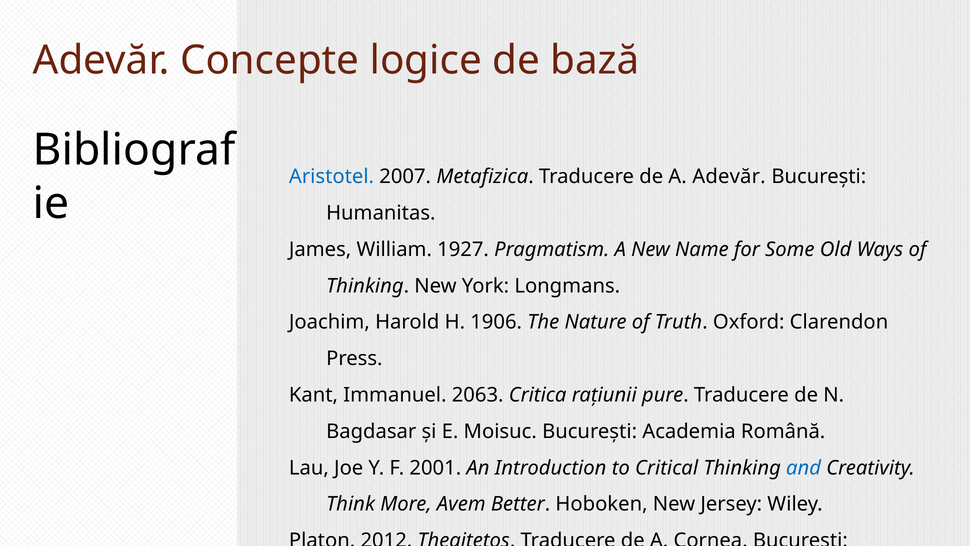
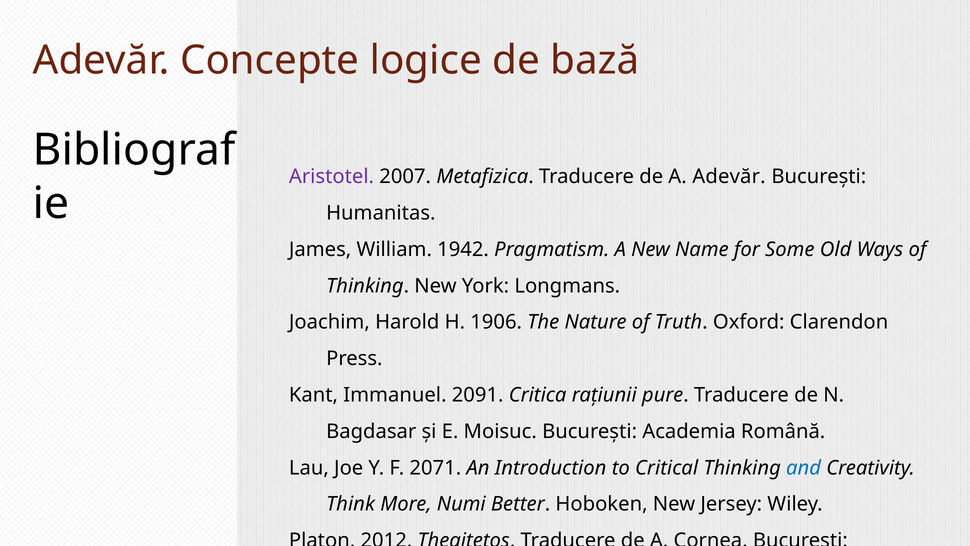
Aristotel colour: blue -> purple
1927: 1927 -> 1942
2063: 2063 -> 2091
2001: 2001 -> 2071
Avem: Avem -> Numi
